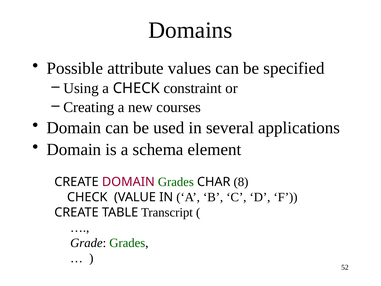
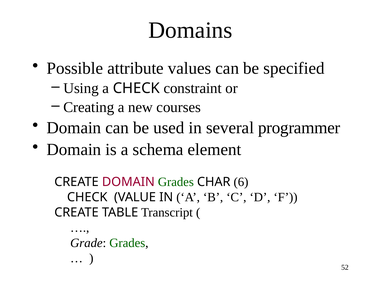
applications: applications -> programmer
8: 8 -> 6
